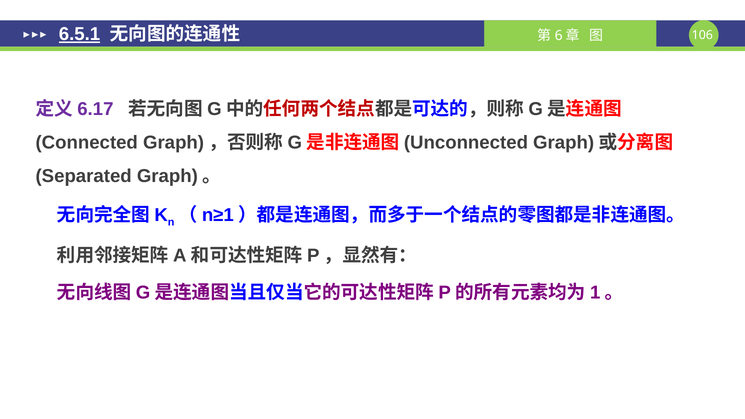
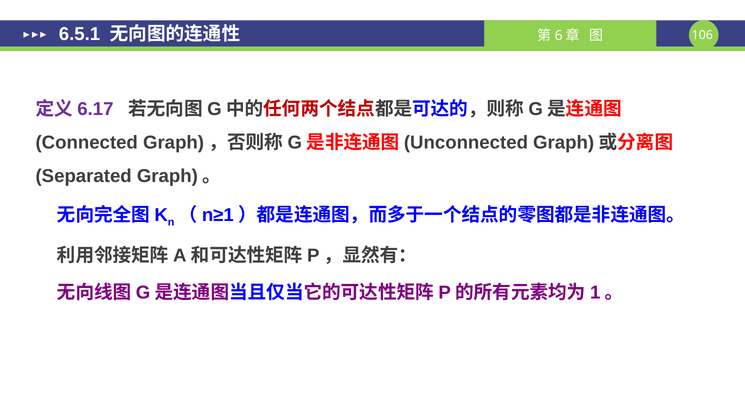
6.5.1 underline: present -> none
